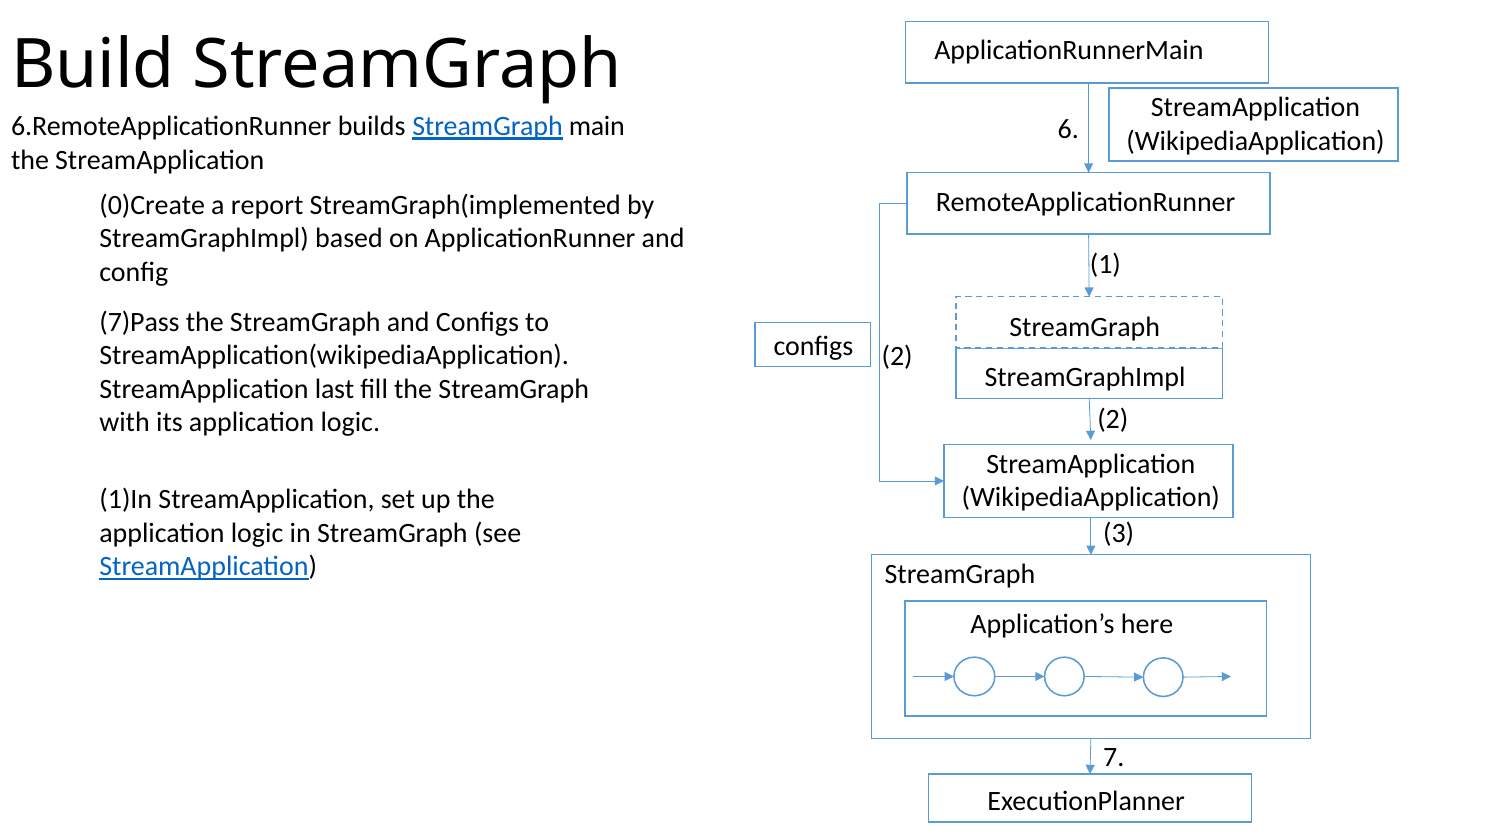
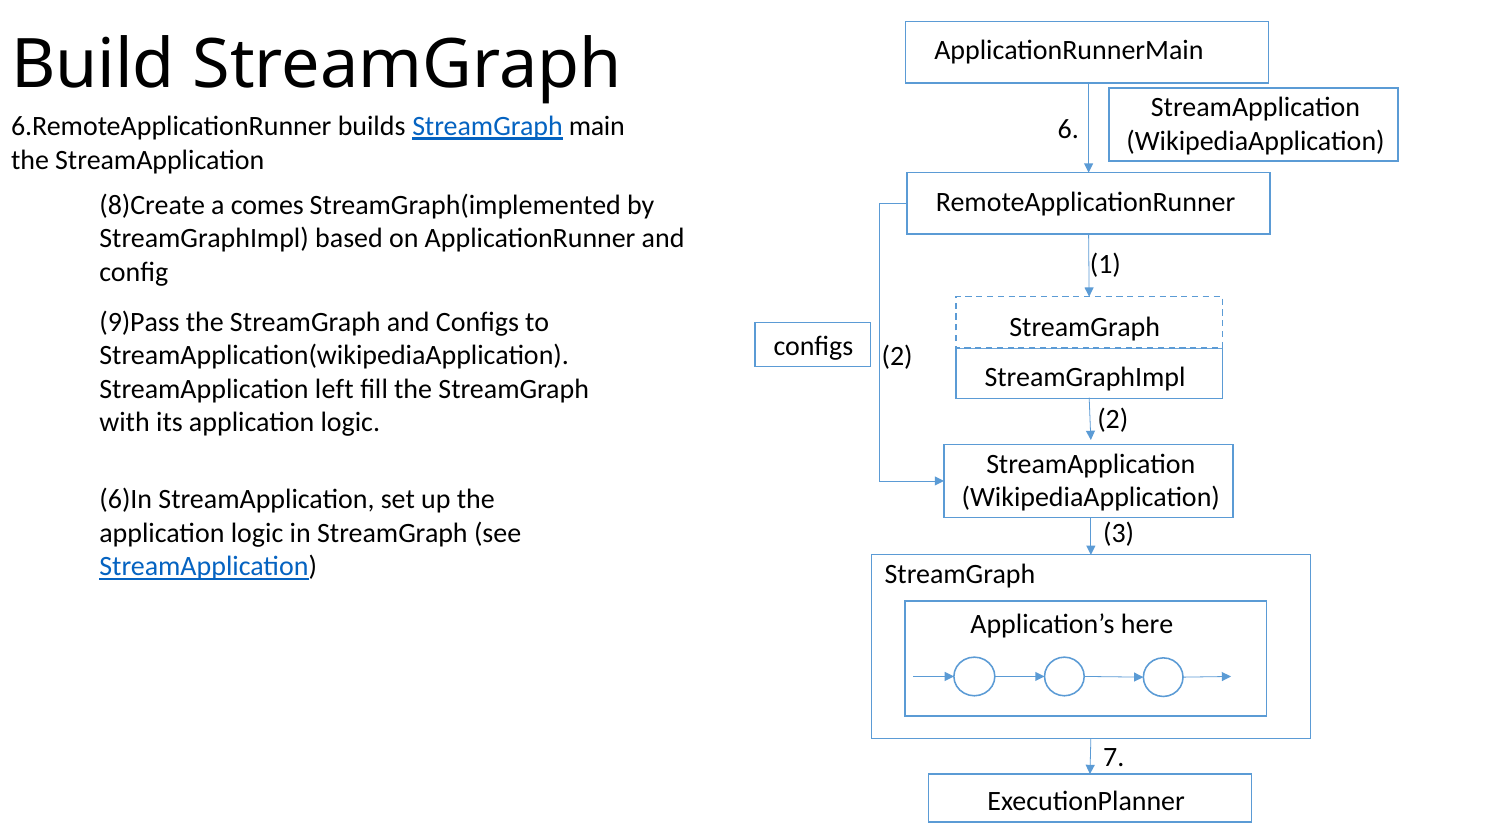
0)Create: 0)Create -> 8)Create
report: report -> comes
7)Pass: 7)Pass -> 9)Pass
last: last -> left
1)In: 1)In -> 6)In
